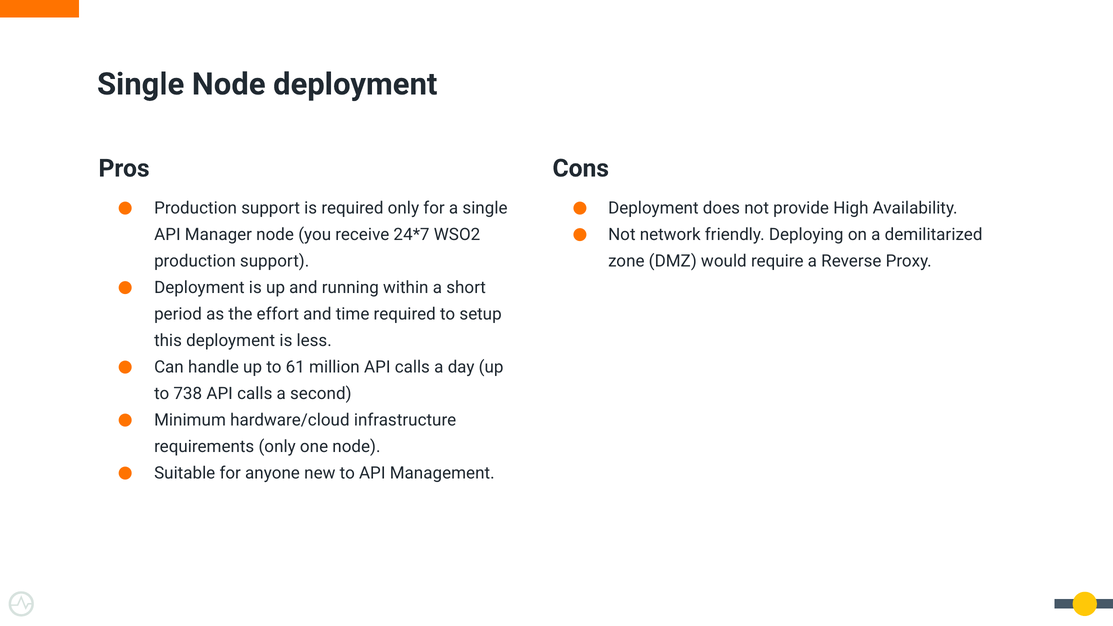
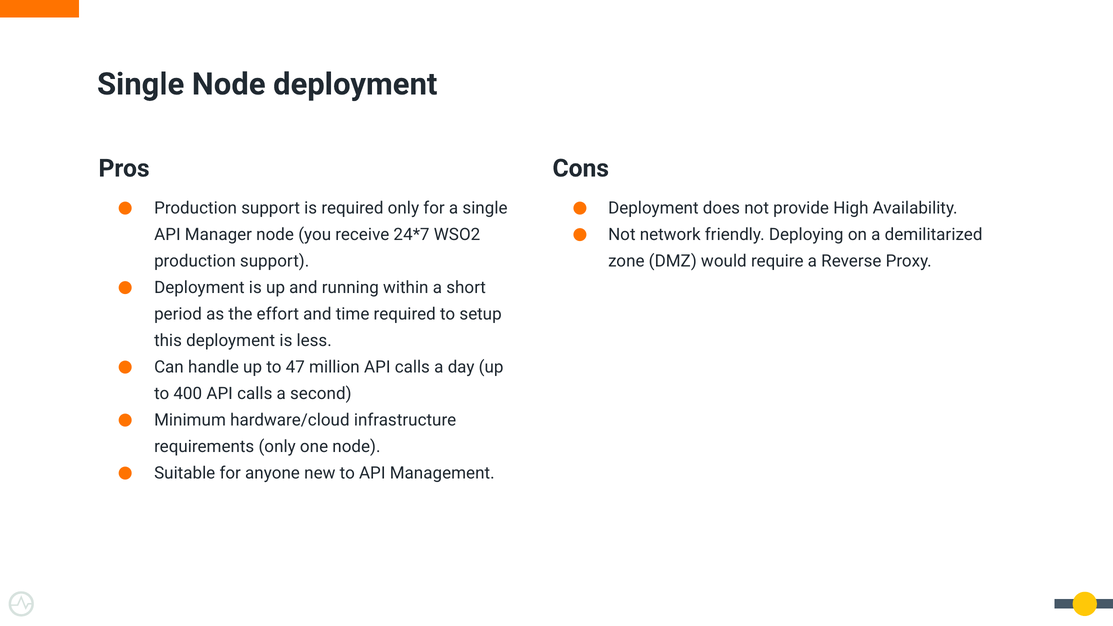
61: 61 -> 47
738: 738 -> 400
